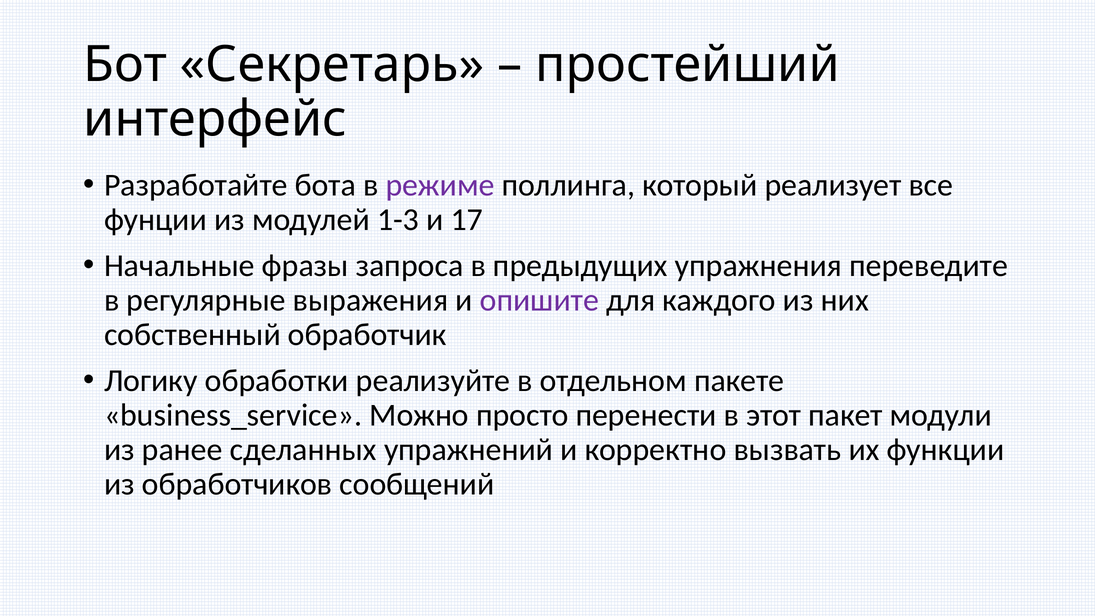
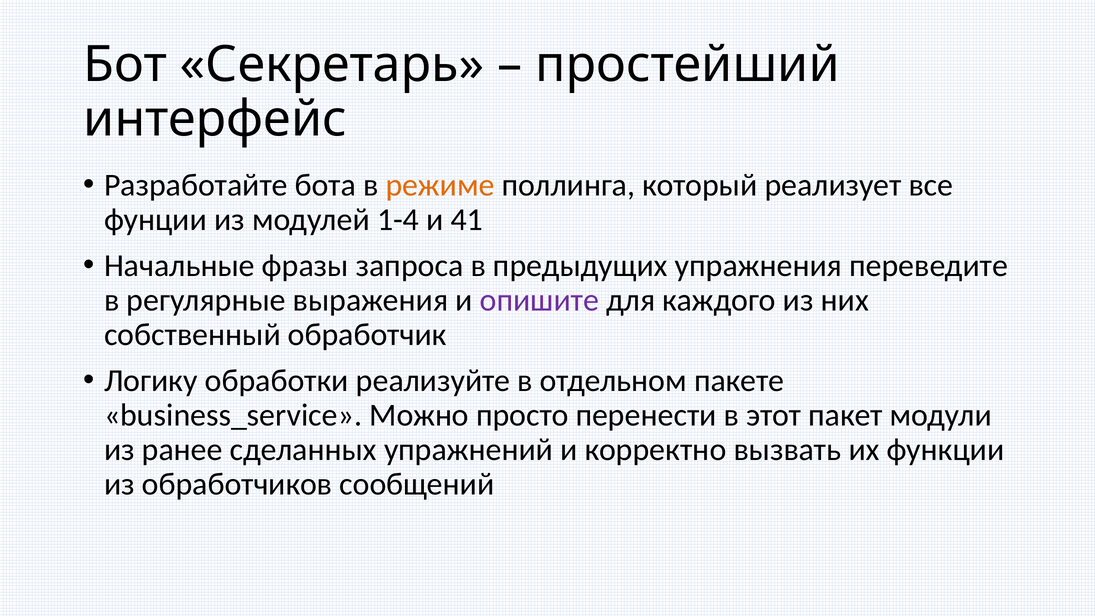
режиме colour: purple -> orange
1-3: 1-3 -> 1-4
17: 17 -> 41
